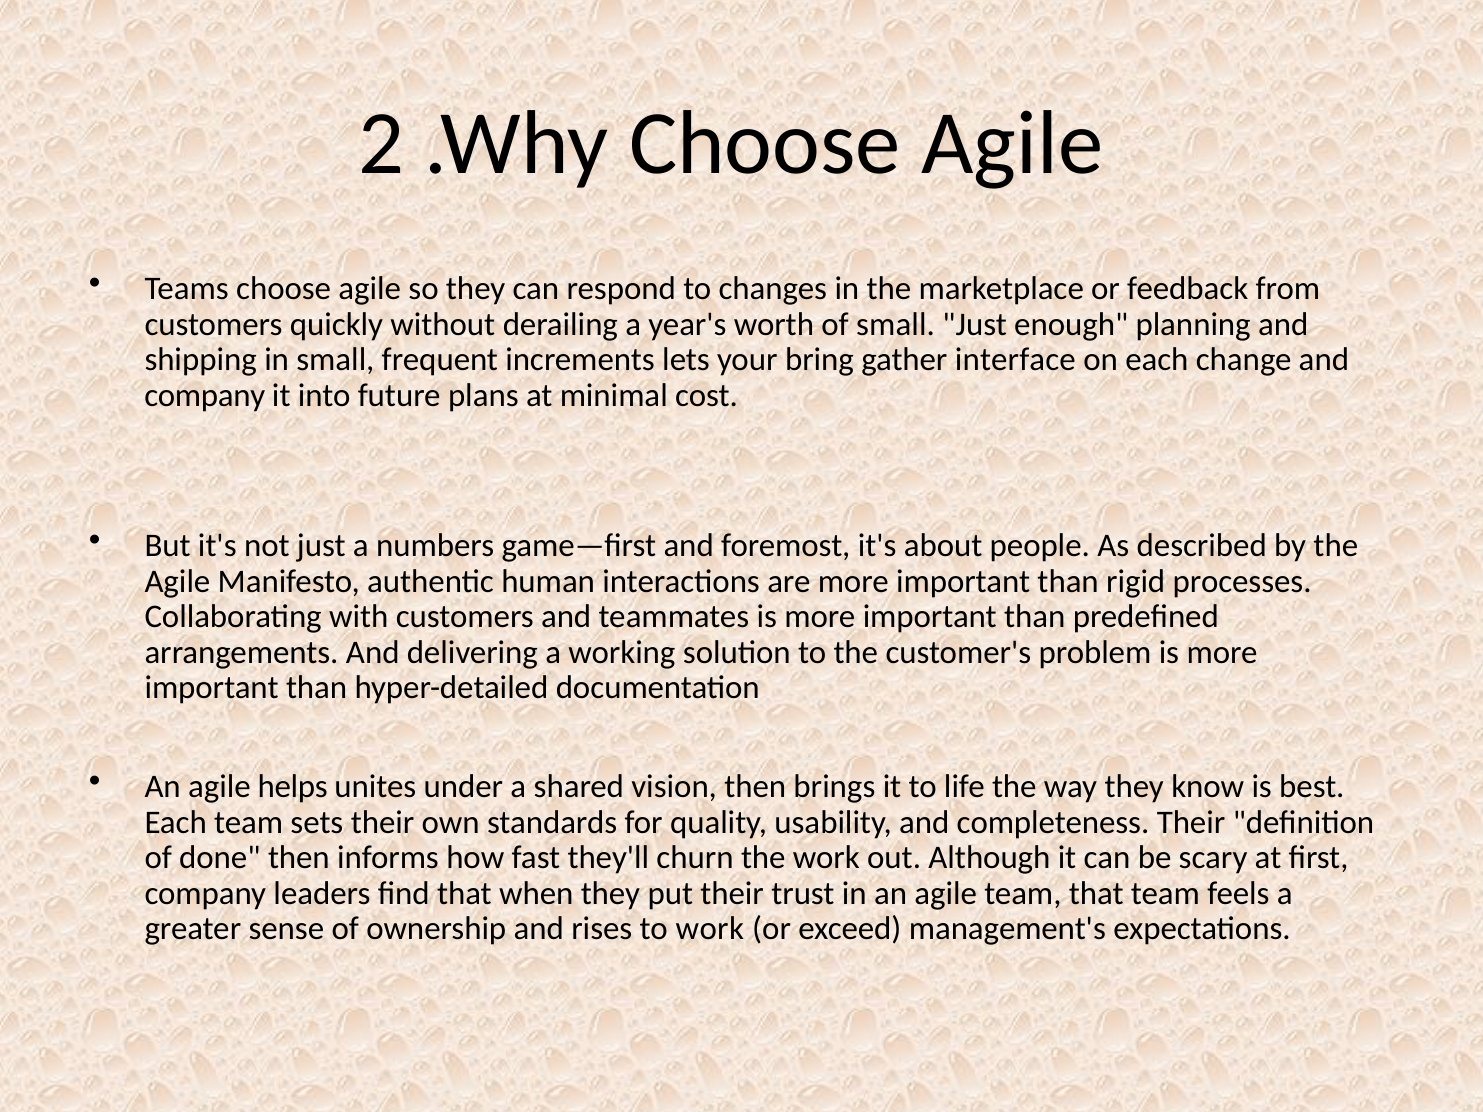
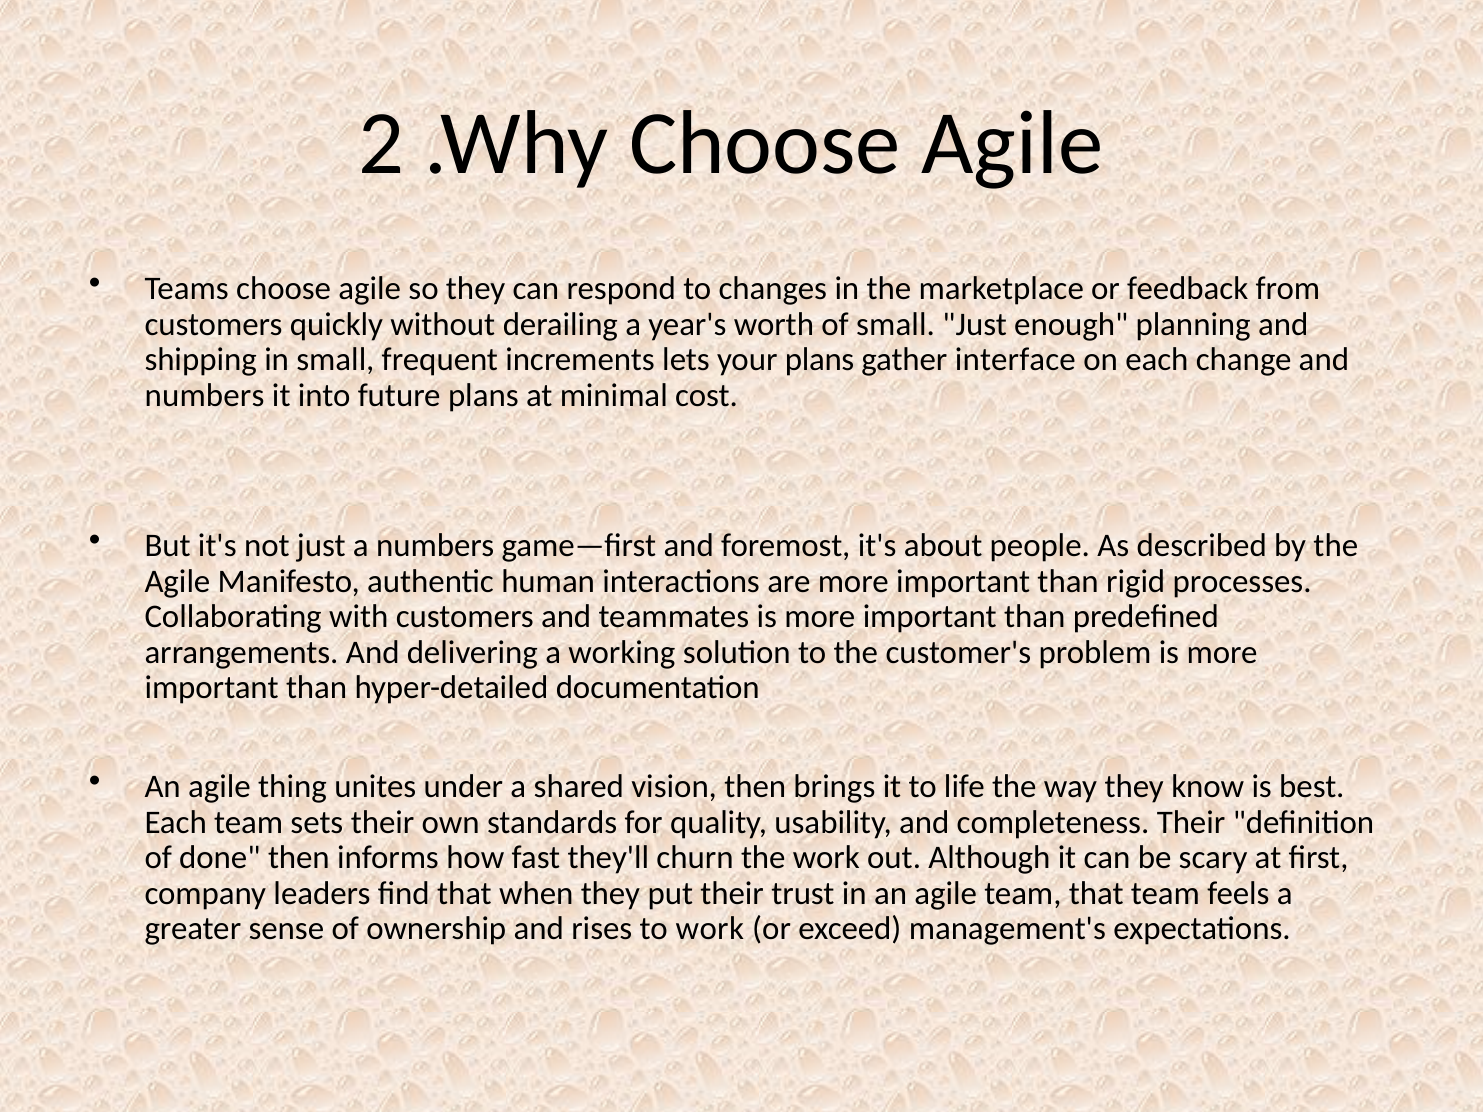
your bring: bring -> plans
company at (205, 396): company -> numbers
helps: helps -> thing
